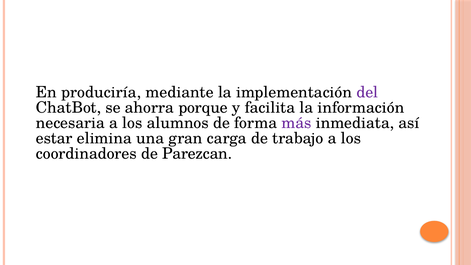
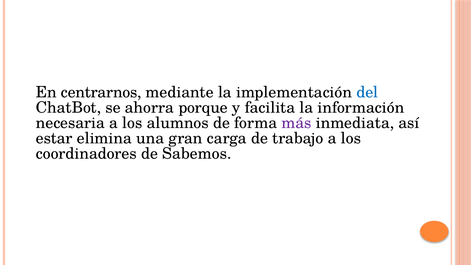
produciría: produciría -> centrarnos
del colour: purple -> blue
Parezcan: Parezcan -> Sabemos
